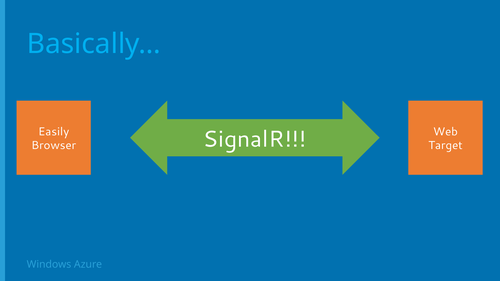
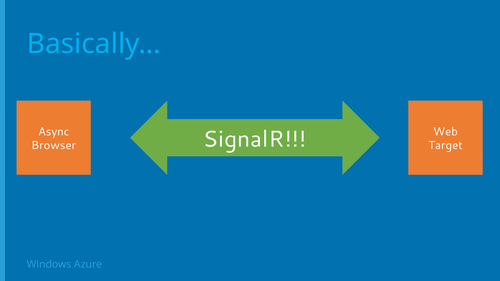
Easily: Easily -> Async
